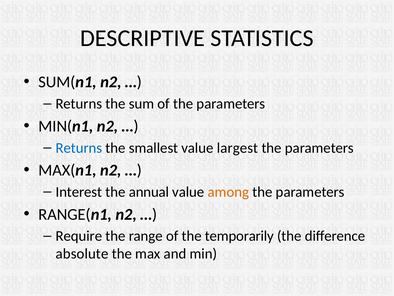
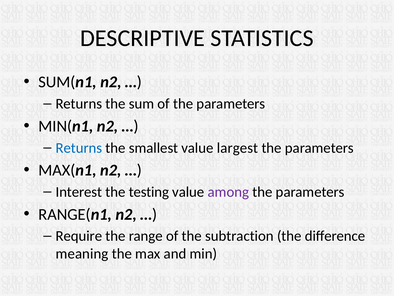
annual: annual -> testing
among colour: orange -> purple
temporarily: temporarily -> subtraction
absolute: absolute -> meaning
